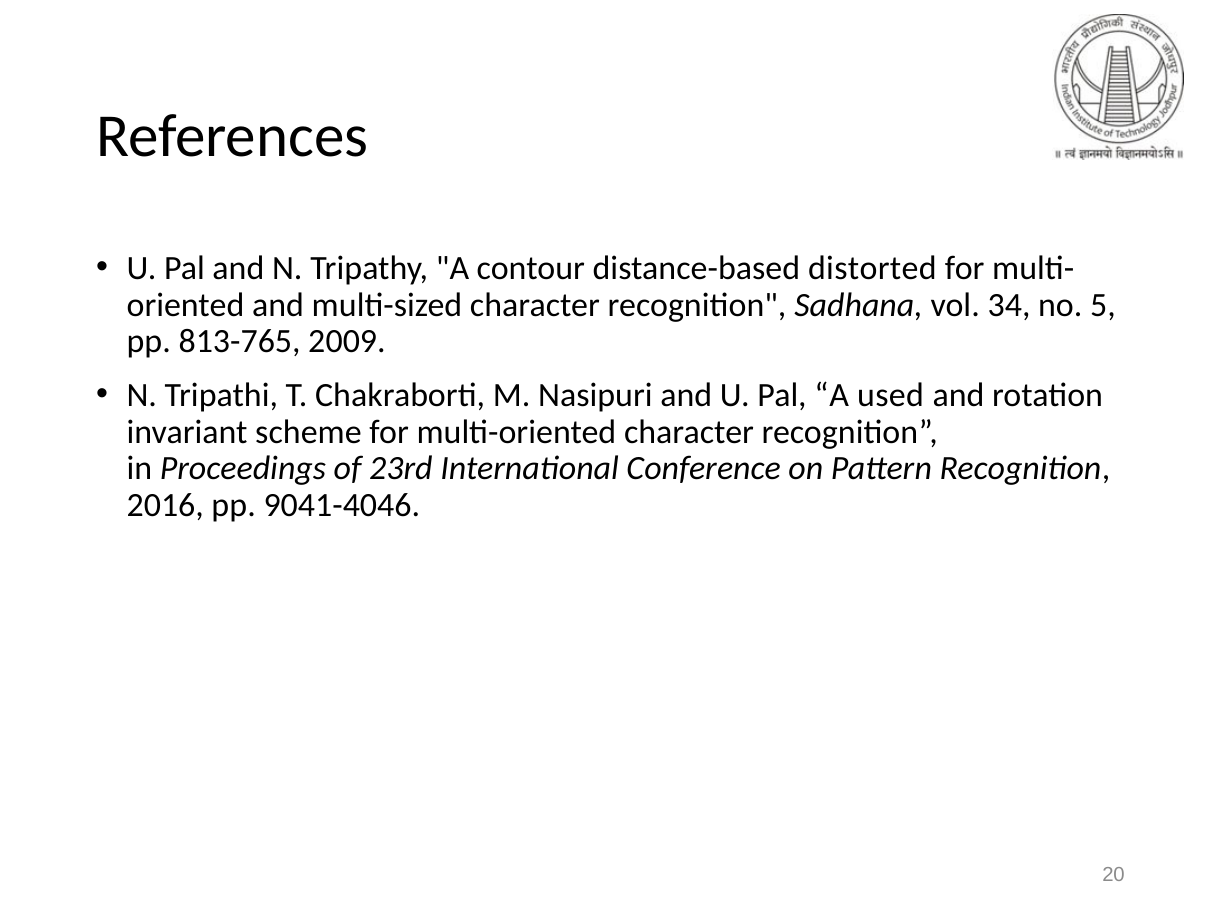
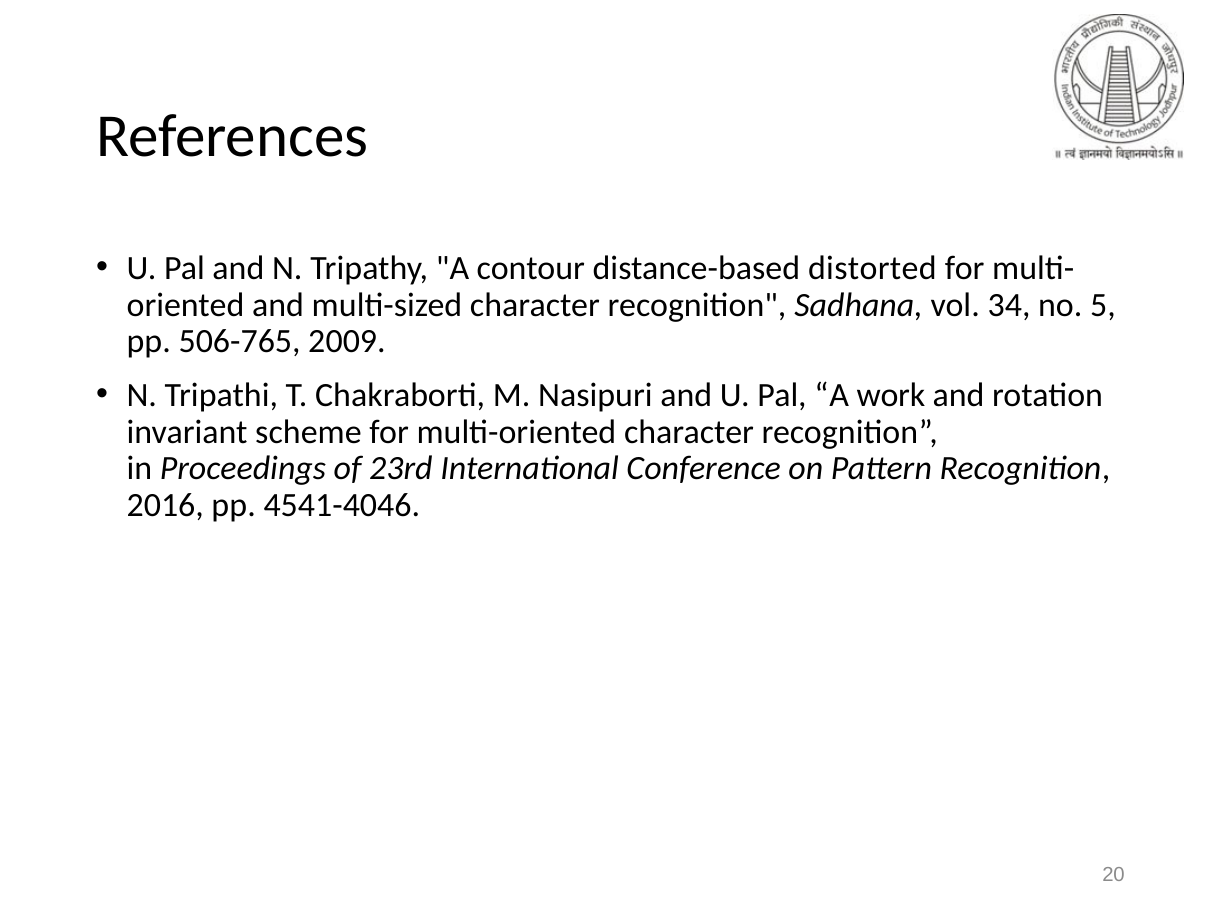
813-765: 813-765 -> 506-765
used: used -> work
9041-4046: 9041-4046 -> 4541-4046
